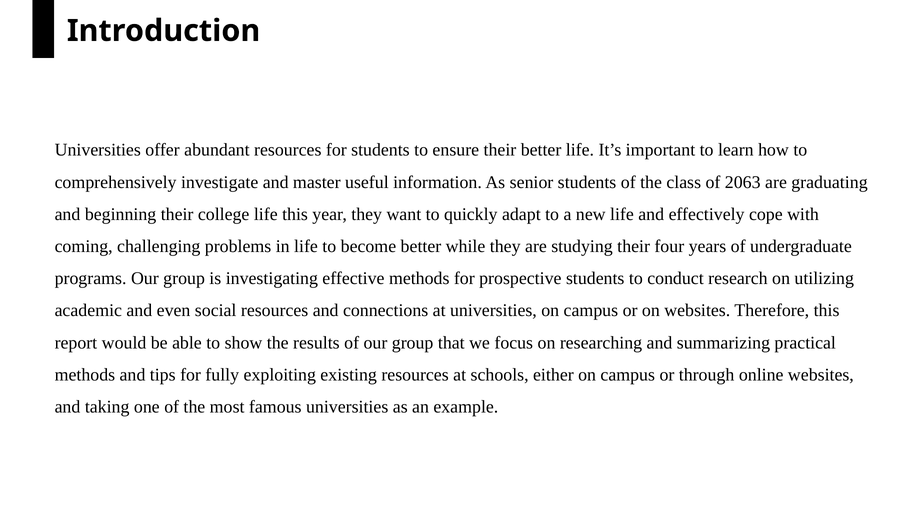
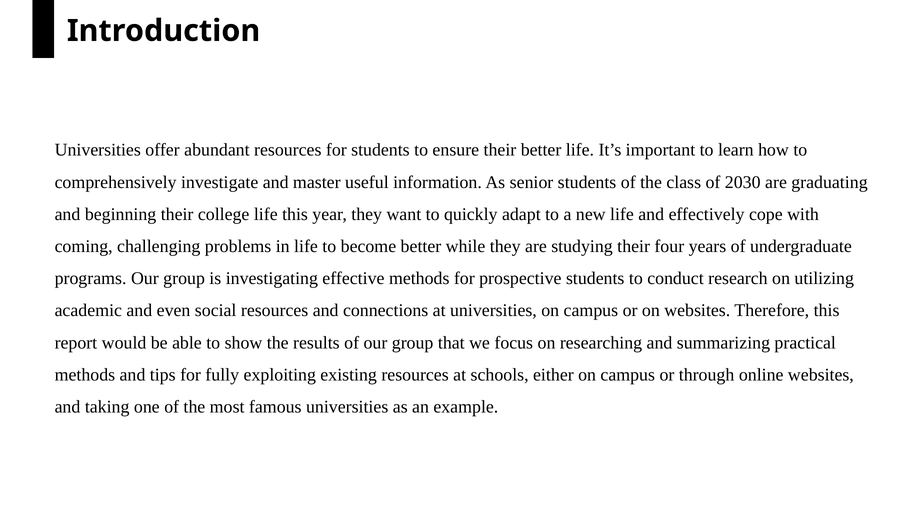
2063: 2063 -> 2030
